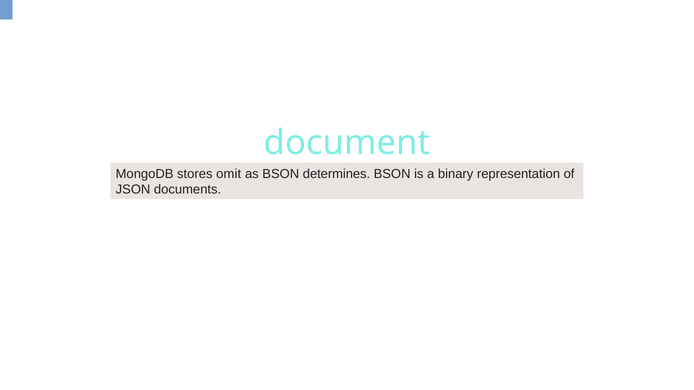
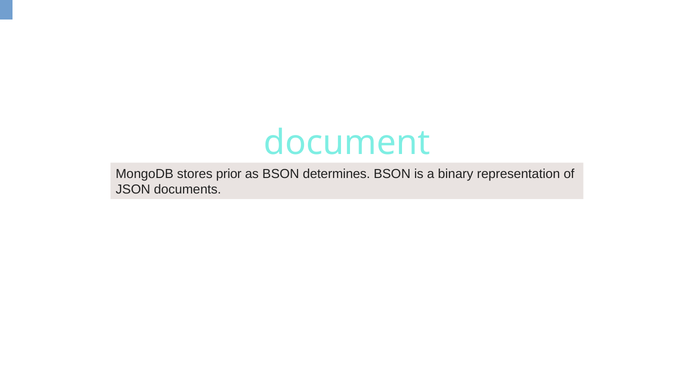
omit: omit -> prior
